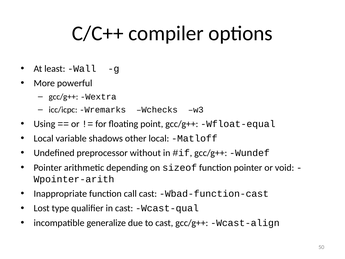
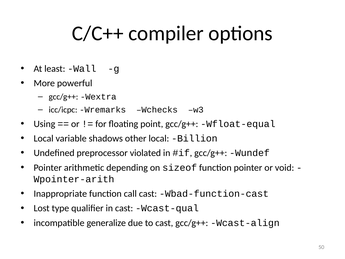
Matloff: Matloff -> Billion
without: without -> violated
